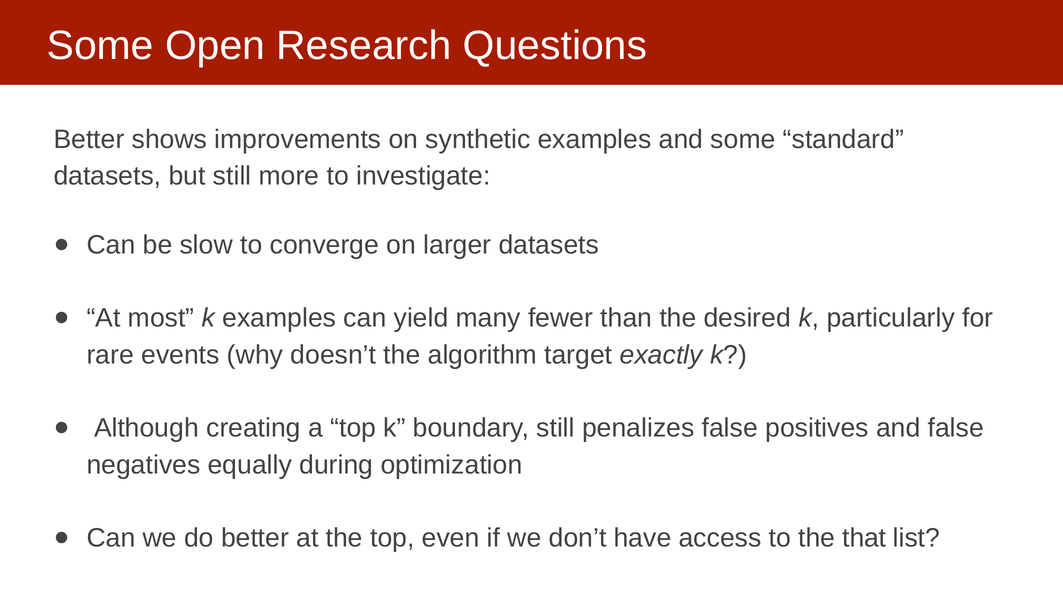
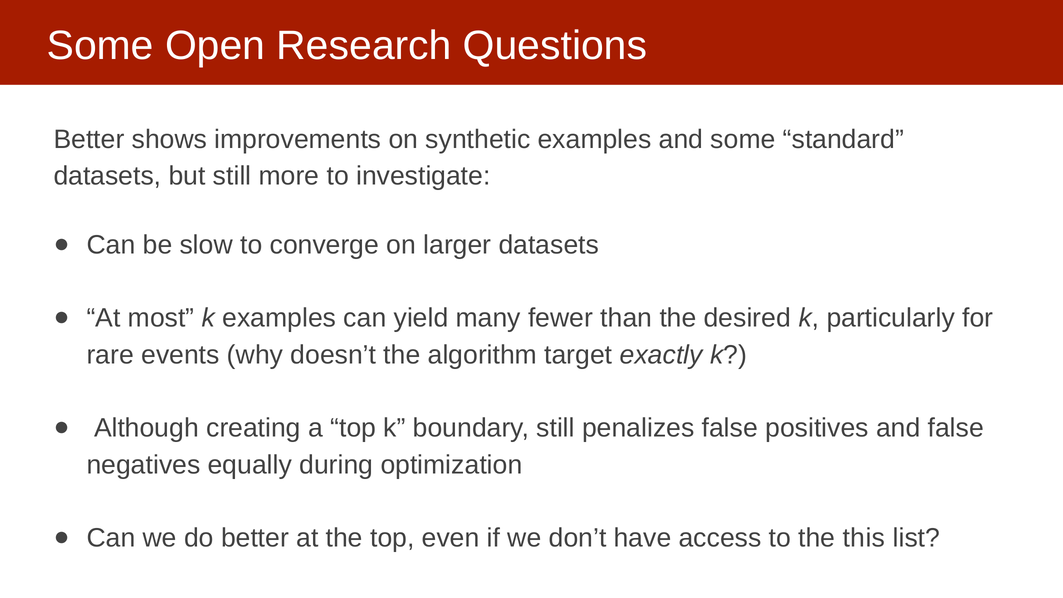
that: that -> this
